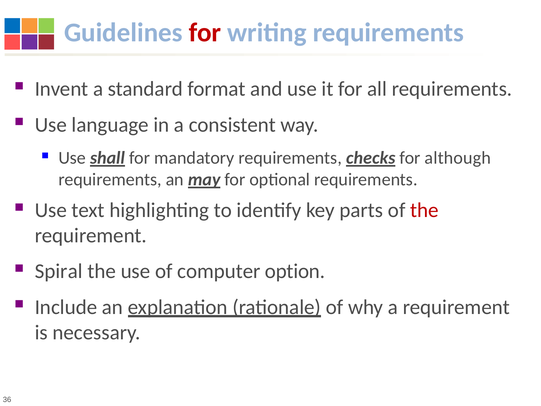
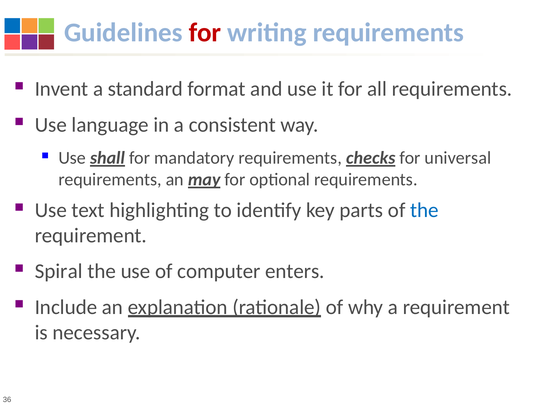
although: although -> universal
the at (424, 210) colour: red -> blue
option: option -> enters
